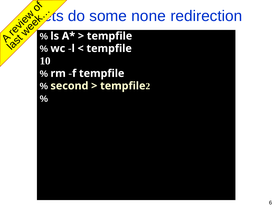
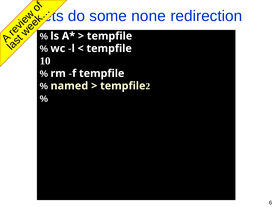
second: second -> named
